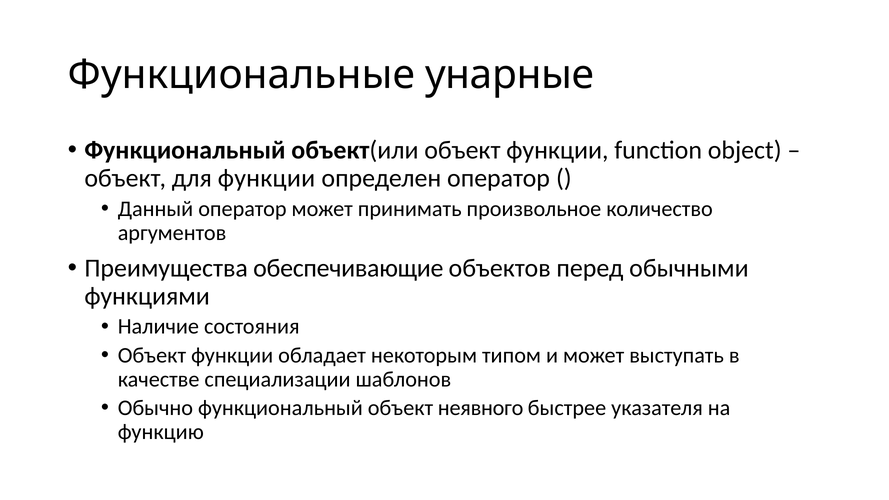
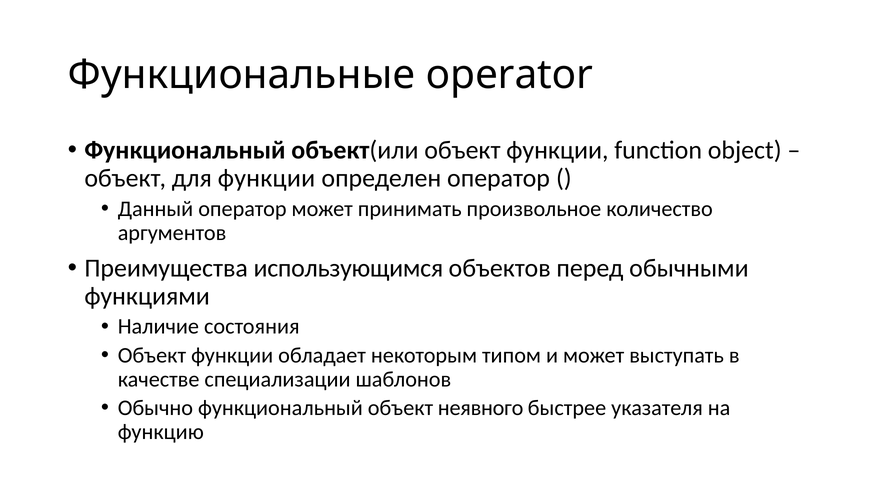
унарные: унарные -> operator
обеспечивающие: обеспечивающие -> использующимся
